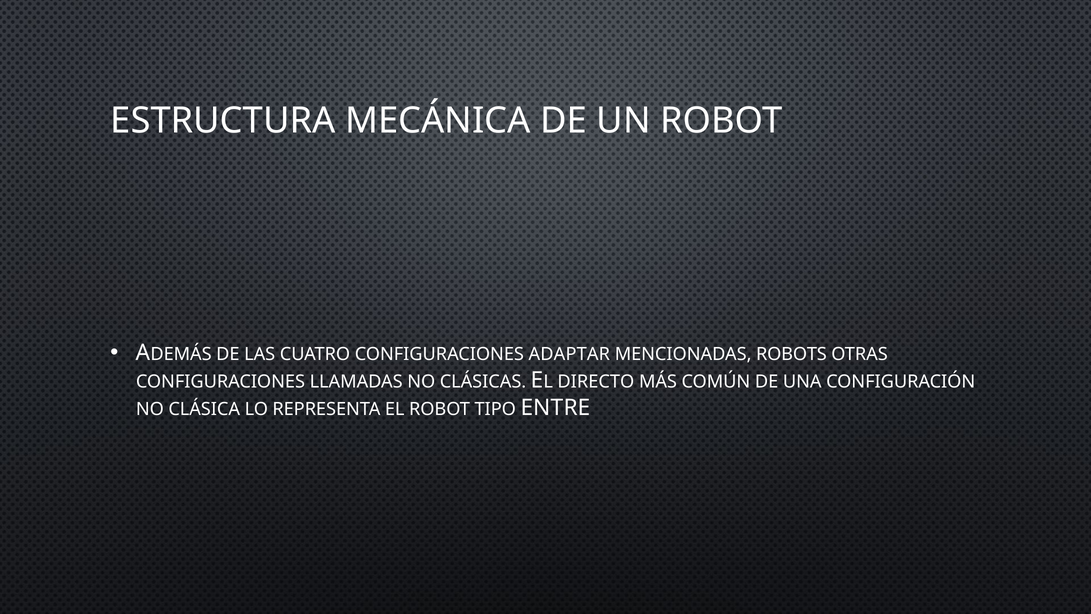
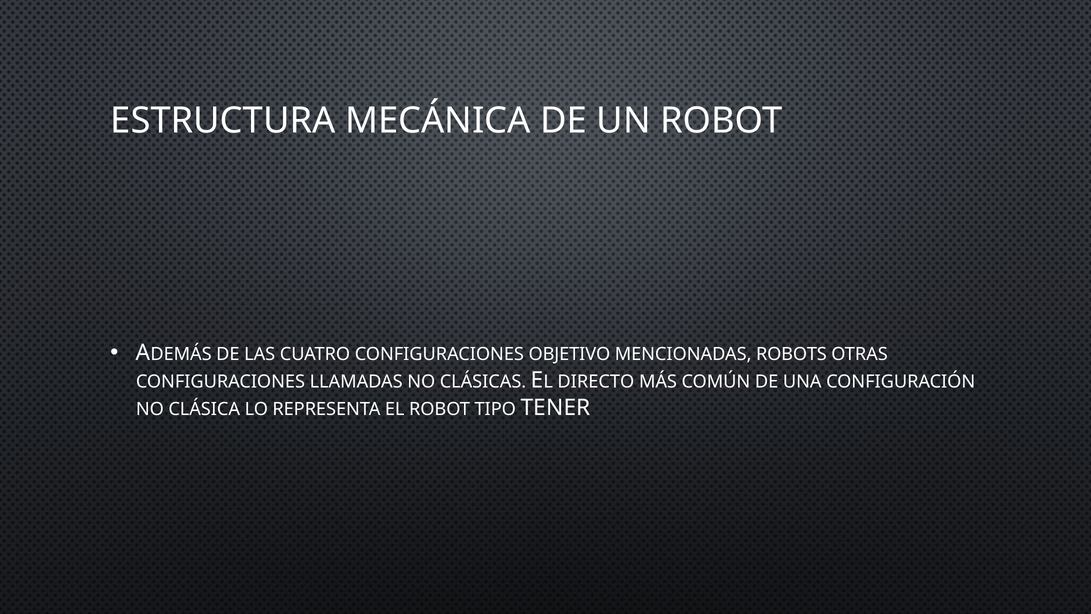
ADAPTAR: ADAPTAR -> OBJETIVO
ENTRE: ENTRE -> TENER
